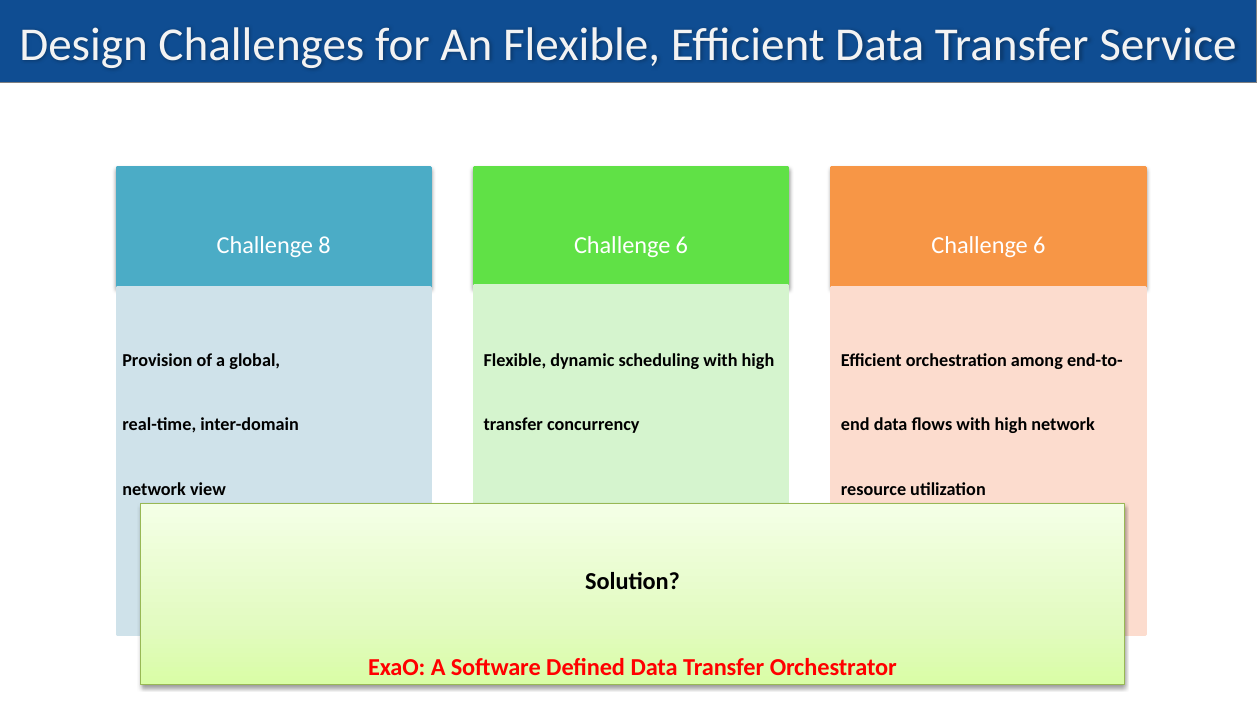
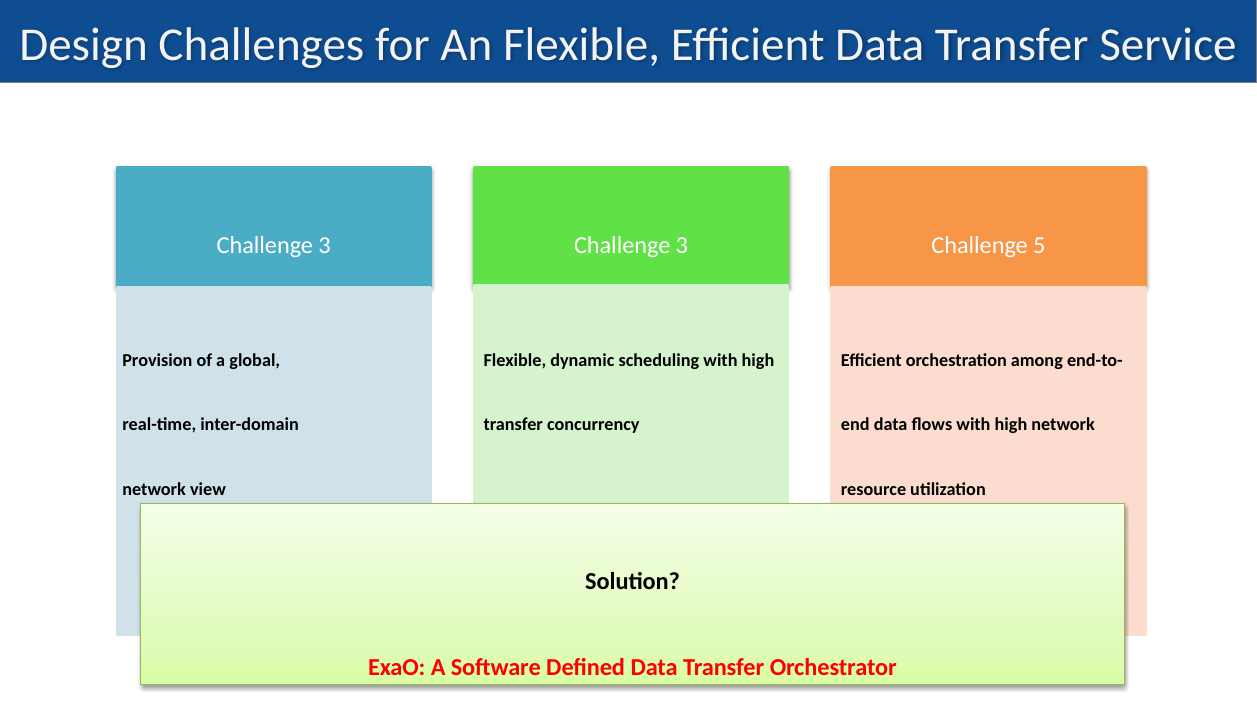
8 at (325, 245): 8 -> 3
6 at (682, 245): 6 -> 3
6 at (1039, 245): 6 -> 5
